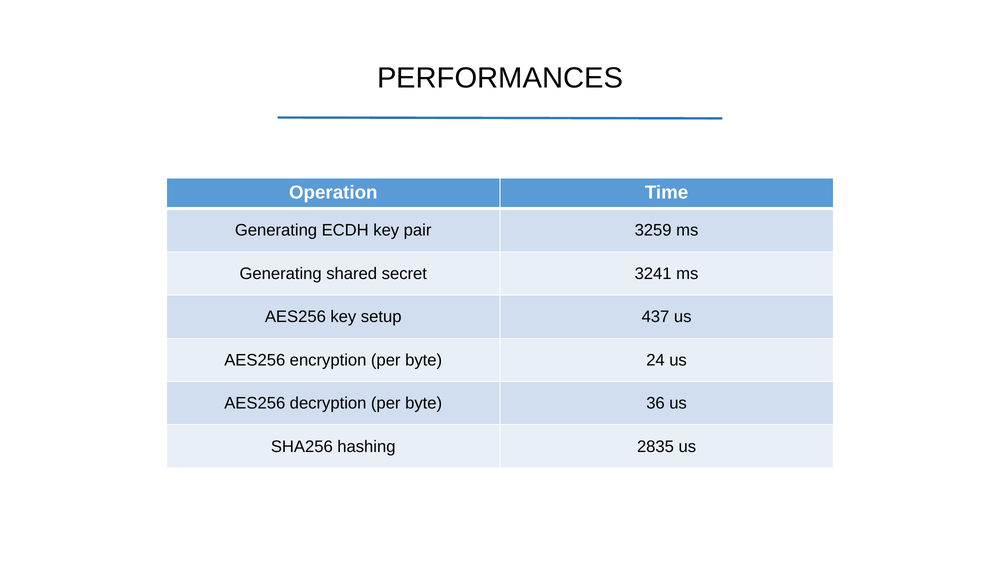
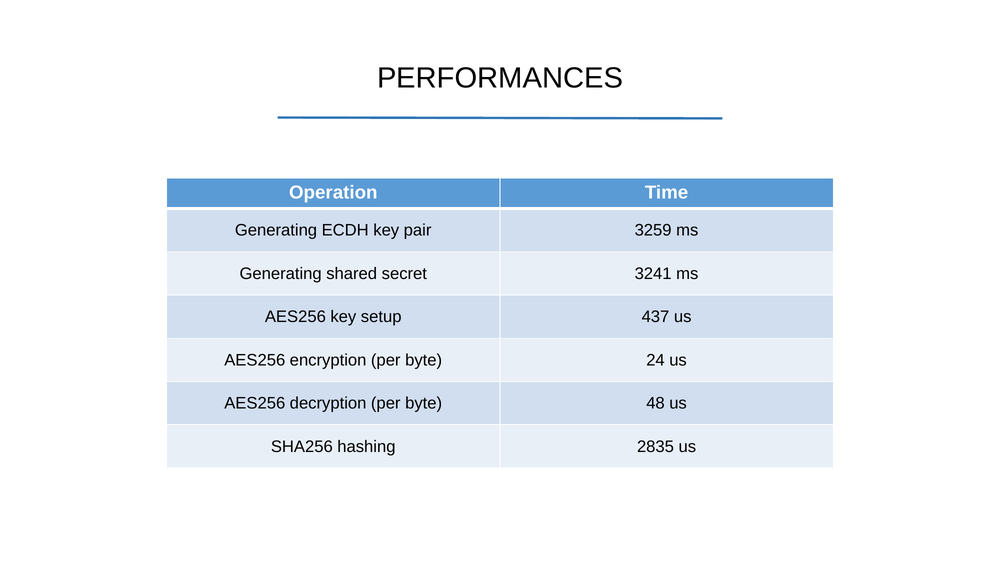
36: 36 -> 48
